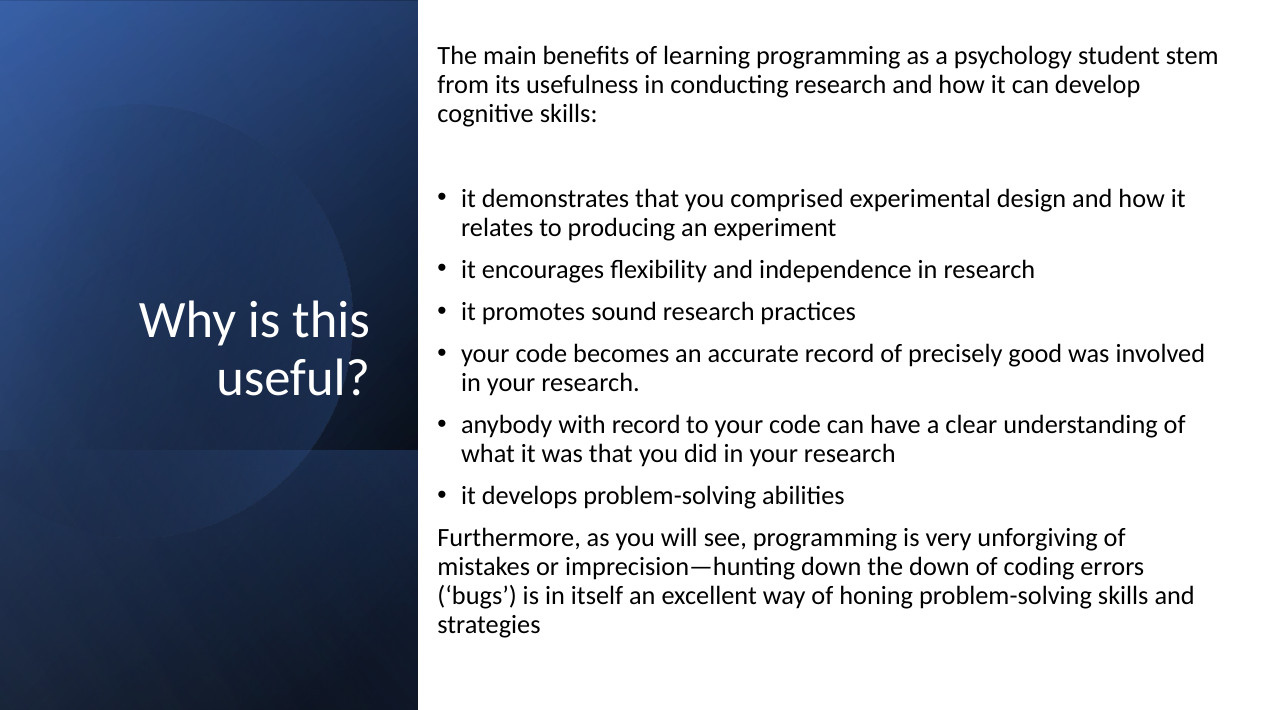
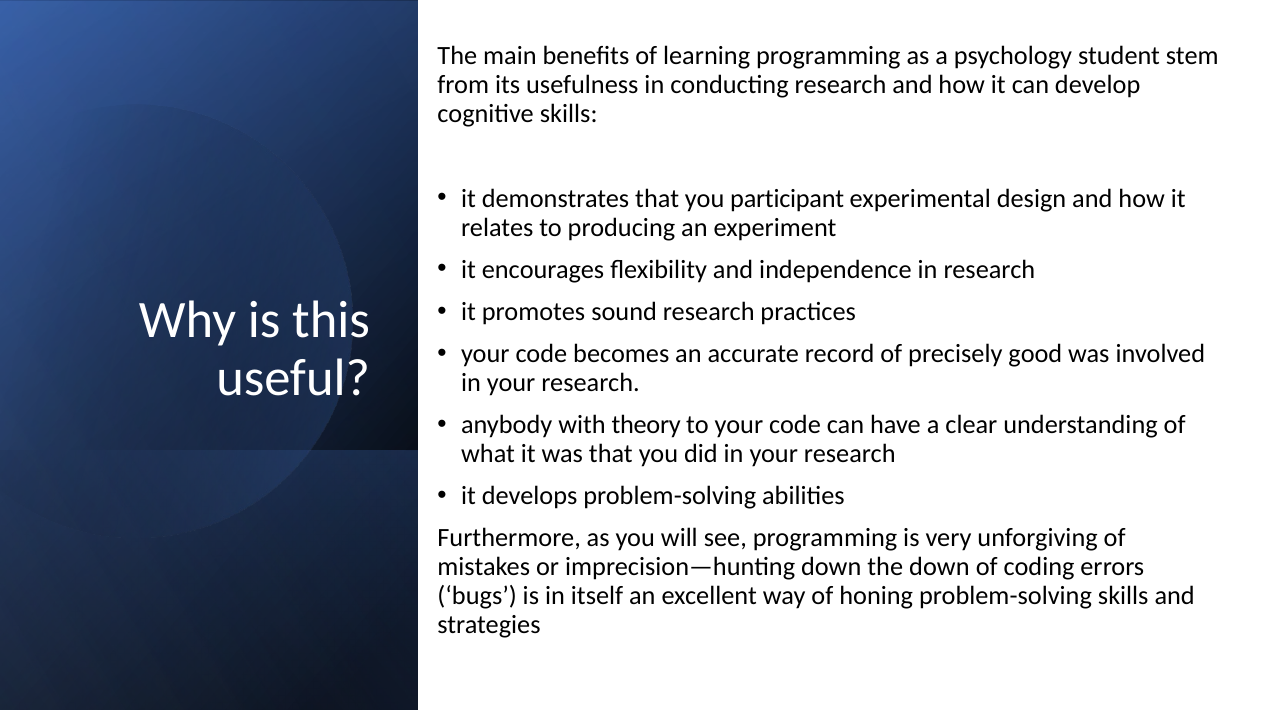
comprised: comprised -> participant
with record: record -> theory
